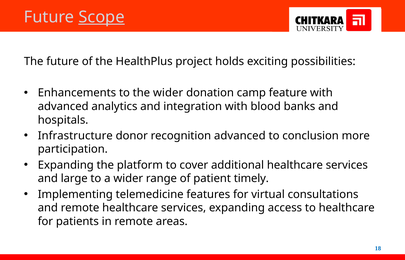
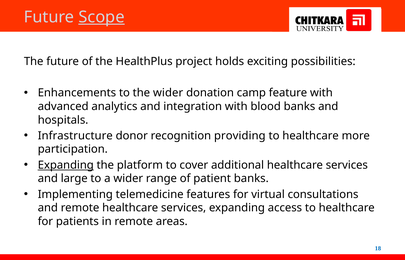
recognition advanced: advanced -> providing
conclusion at (311, 136): conclusion -> healthcare
Expanding at (66, 165) underline: none -> present
patient timely: timely -> banks
